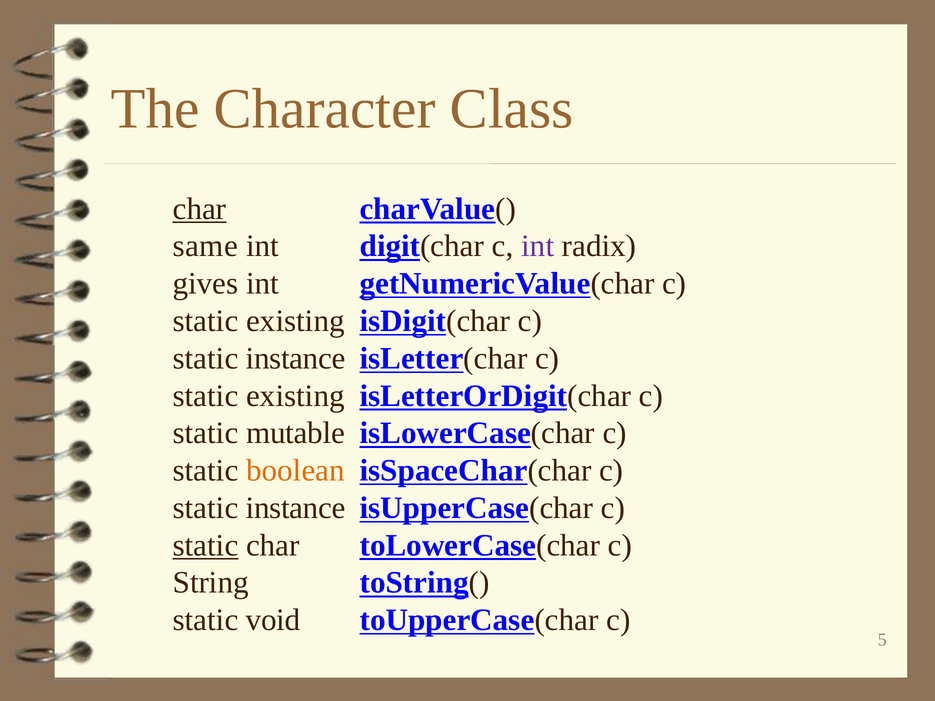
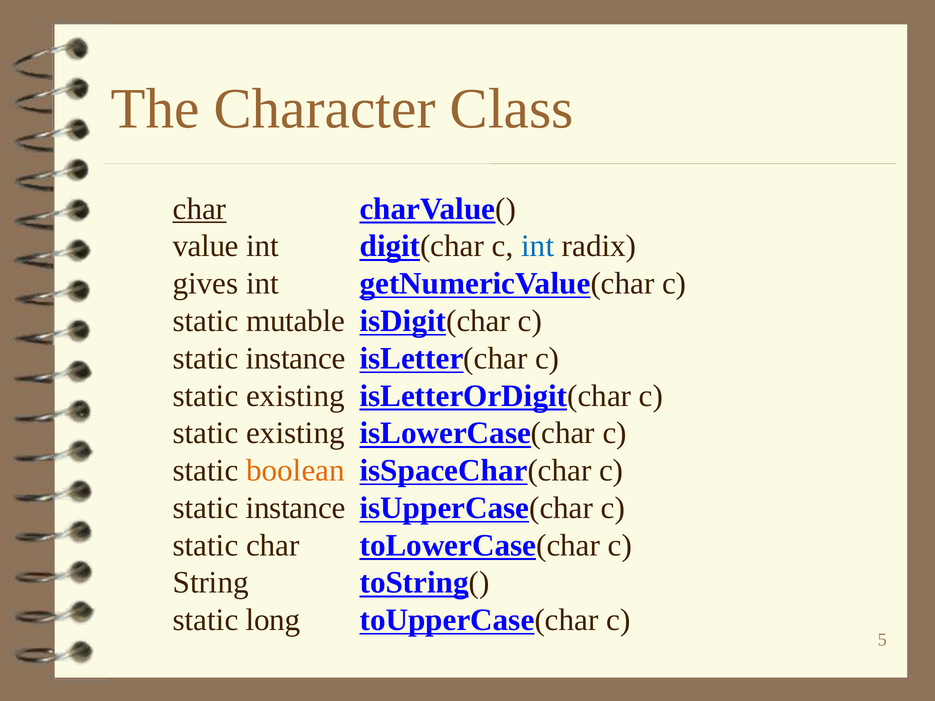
same: same -> value
int at (538, 246) colour: purple -> blue
existing at (295, 321): existing -> mutable
mutable at (296, 433): mutable -> existing
static at (206, 545) underline: present -> none
void: void -> long
